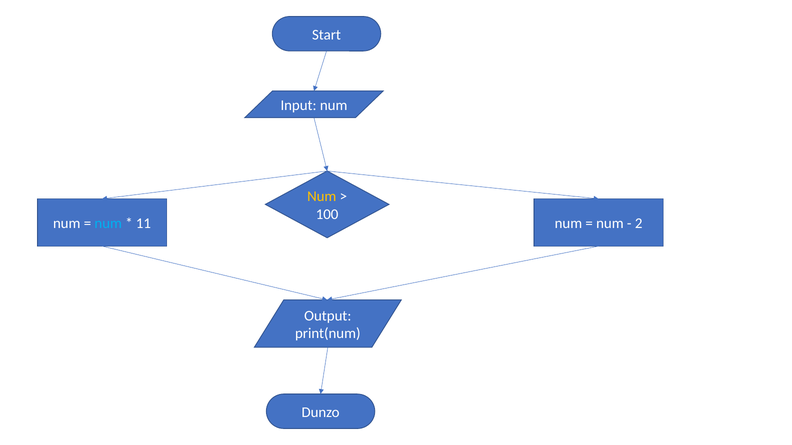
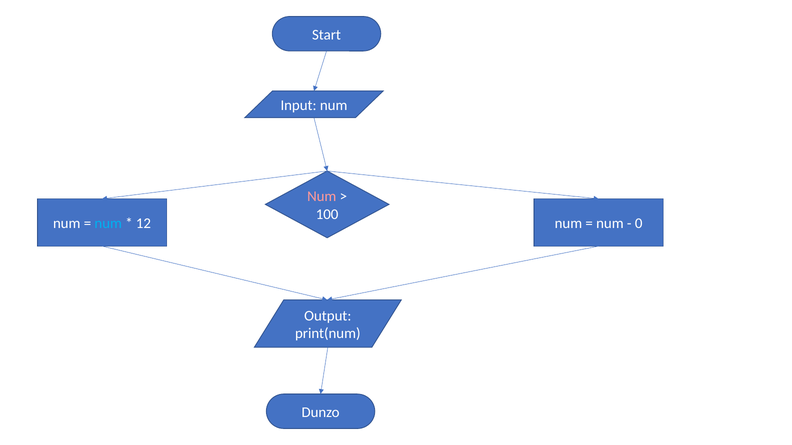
Num at (322, 197) colour: yellow -> pink
11: 11 -> 12
2: 2 -> 0
